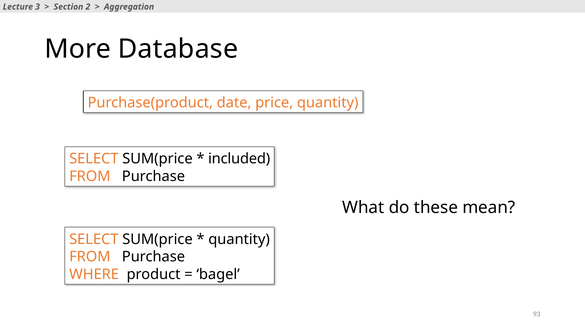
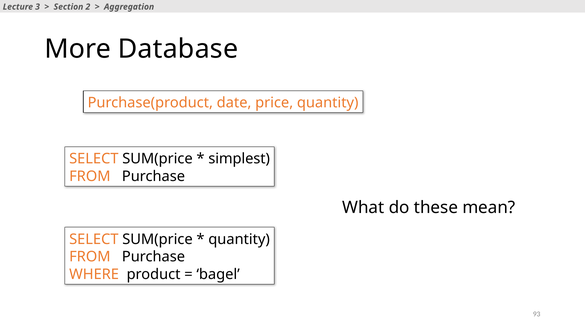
included: included -> simplest
